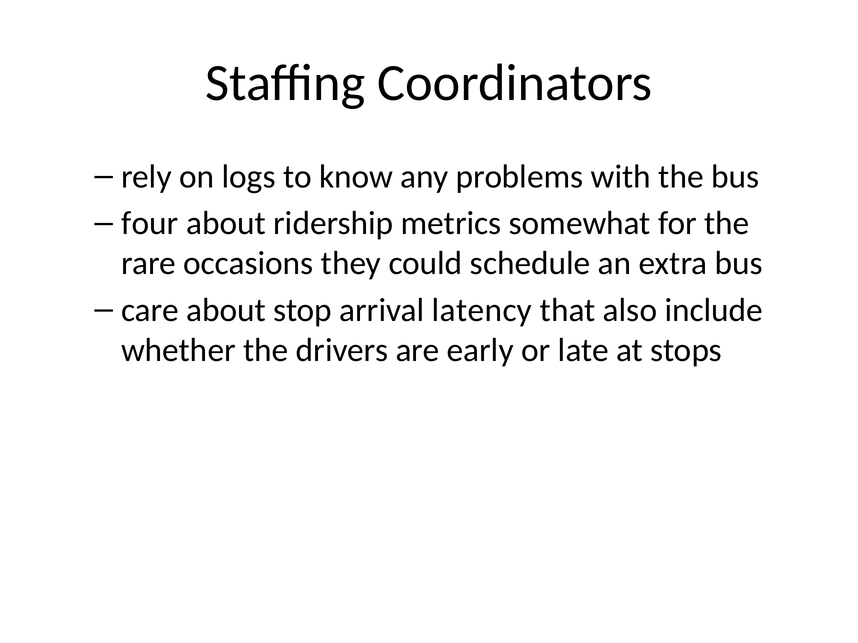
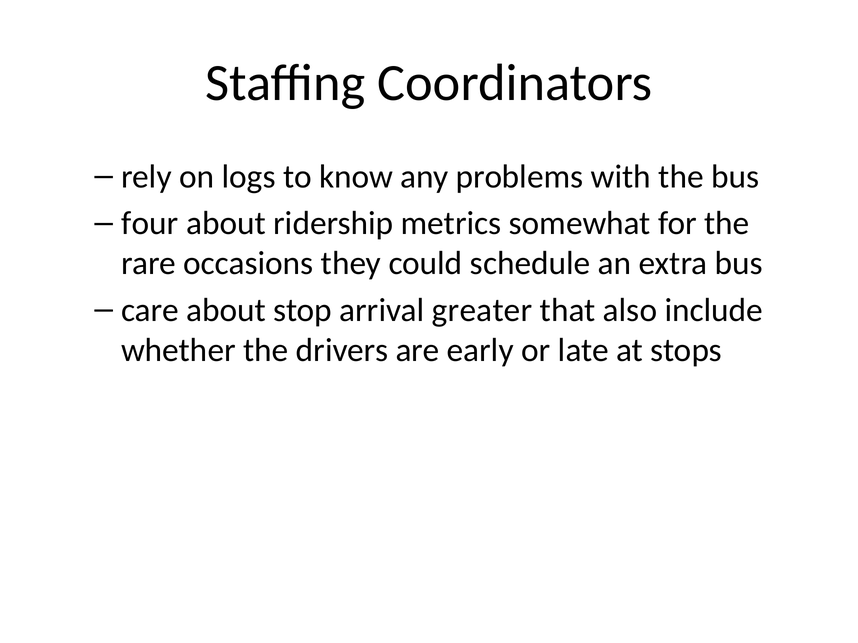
latency: latency -> greater
